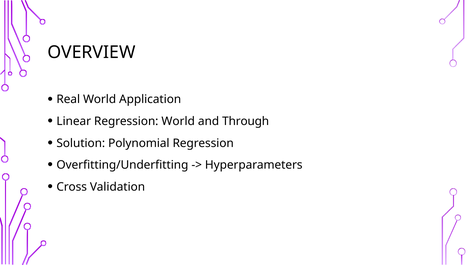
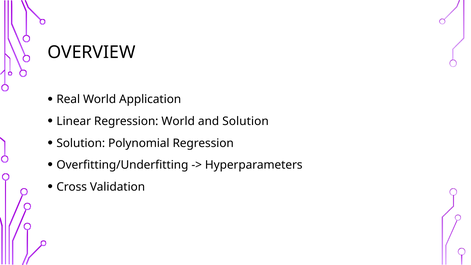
and Through: Through -> Solution
